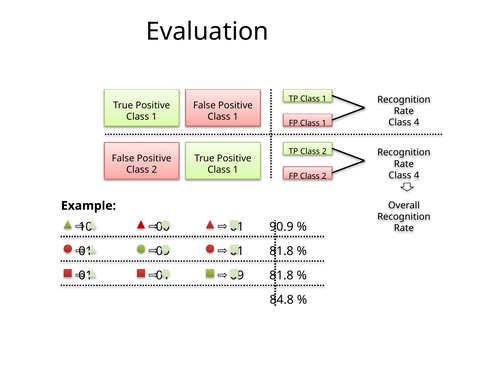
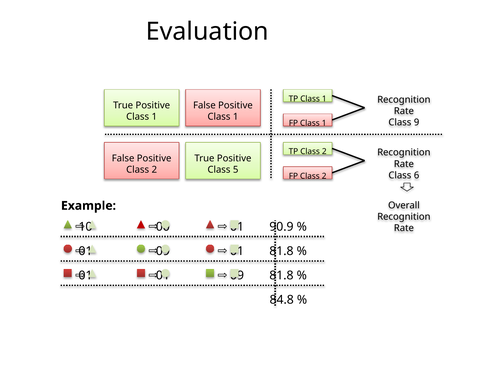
4 at (417, 122): 4 -> 9
1 at (236, 170): 1 -> 5
4 at (417, 175): 4 -> 6
